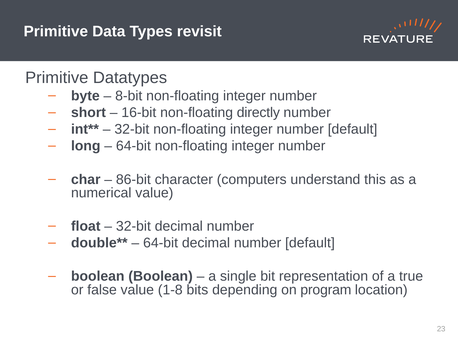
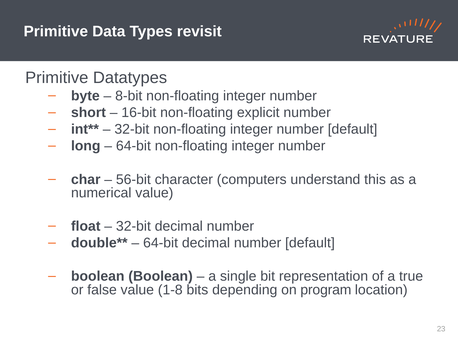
directly: directly -> explicit
86-bit: 86-bit -> 56-bit
